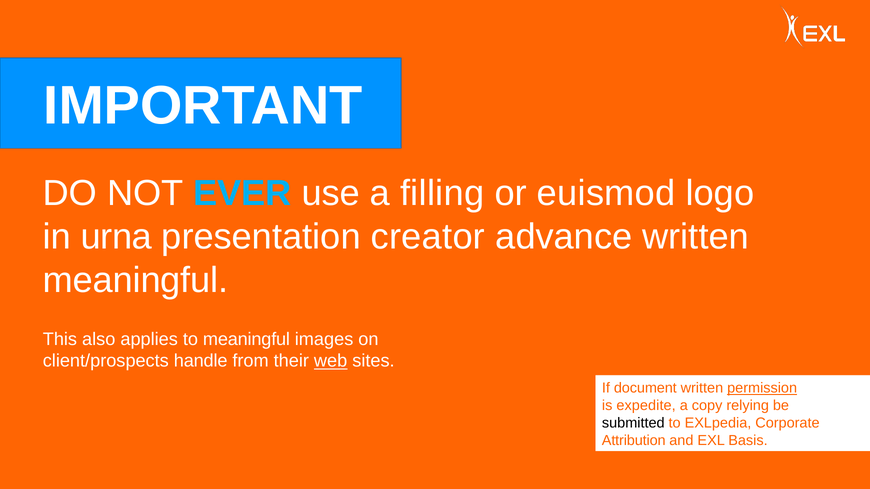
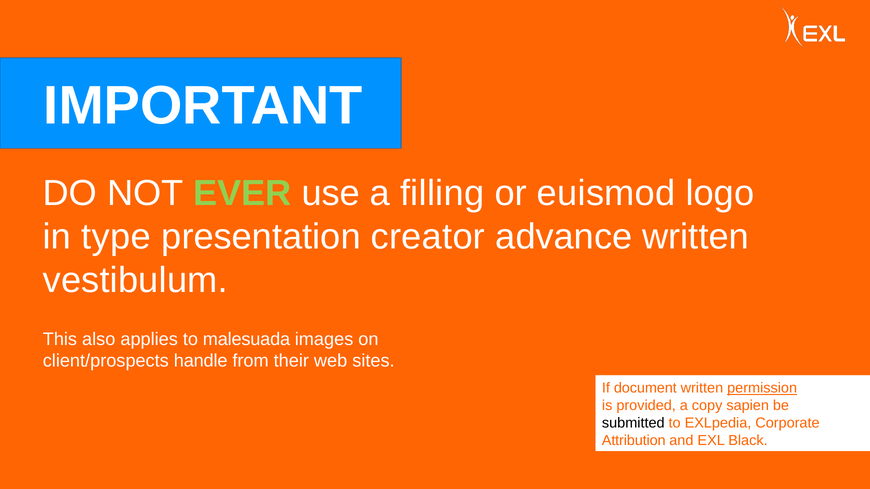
EVER colour: light blue -> light green
urna: urna -> type
meaningful at (135, 280): meaningful -> vestibulum
to meaningful: meaningful -> malesuada
web underline: present -> none
expedite: expedite -> provided
relying: relying -> sapien
Basis: Basis -> Black
